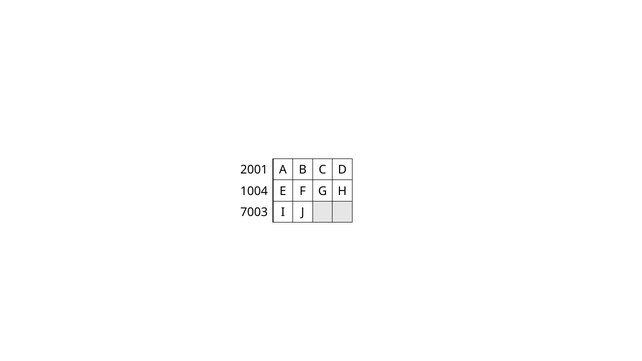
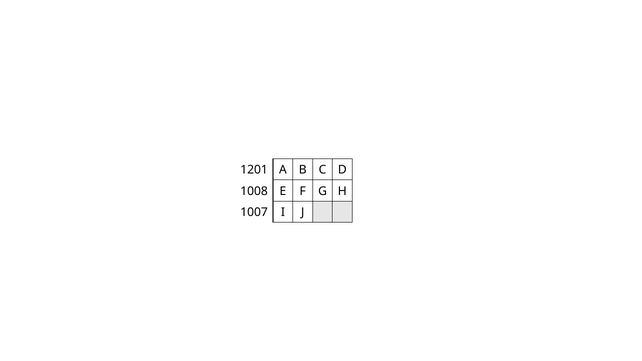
2001: 2001 -> 1201
1004: 1004 -> 1008
7003: 7003 -> 1007
